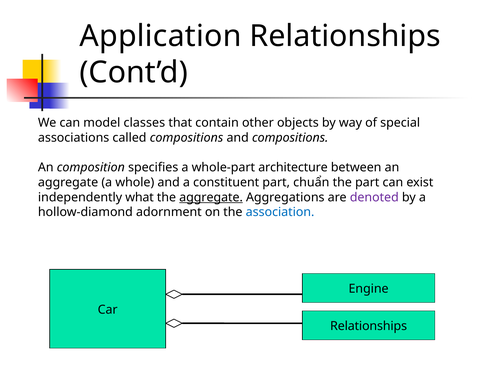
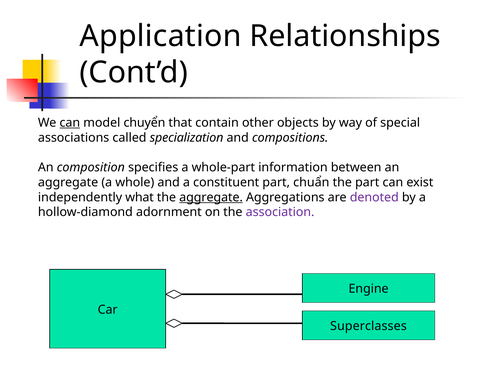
can at (70, 123) underline: none -> present
classes: classes -> chuyển
called compositions: compositions -> specialization
architecture: architecture -> information
association colour: blue -> purple
Relationships at (369, 326): Relationships -> Superclasses
